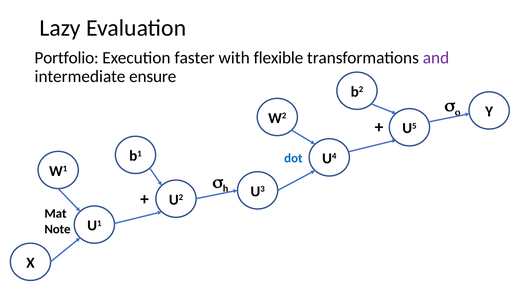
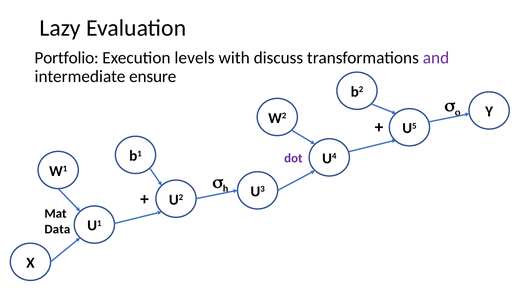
faster: faster -> levels
flexible: flexible -> discuss
dot colour: blue -> purple
Note: Note -> Data
